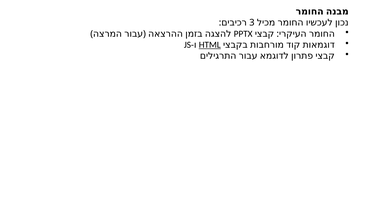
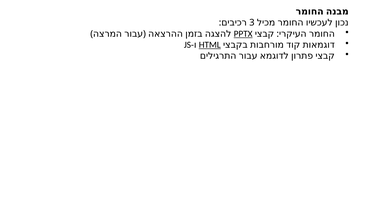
PPTX underline: none -> present
